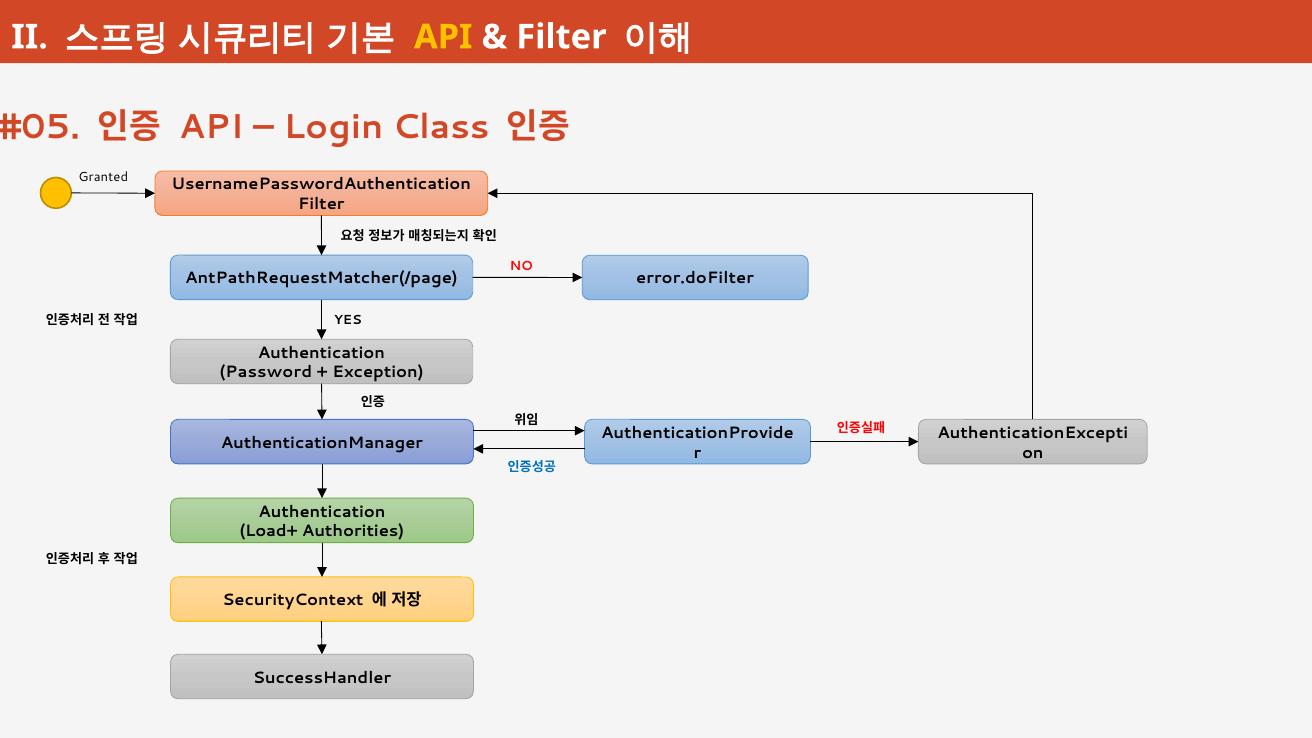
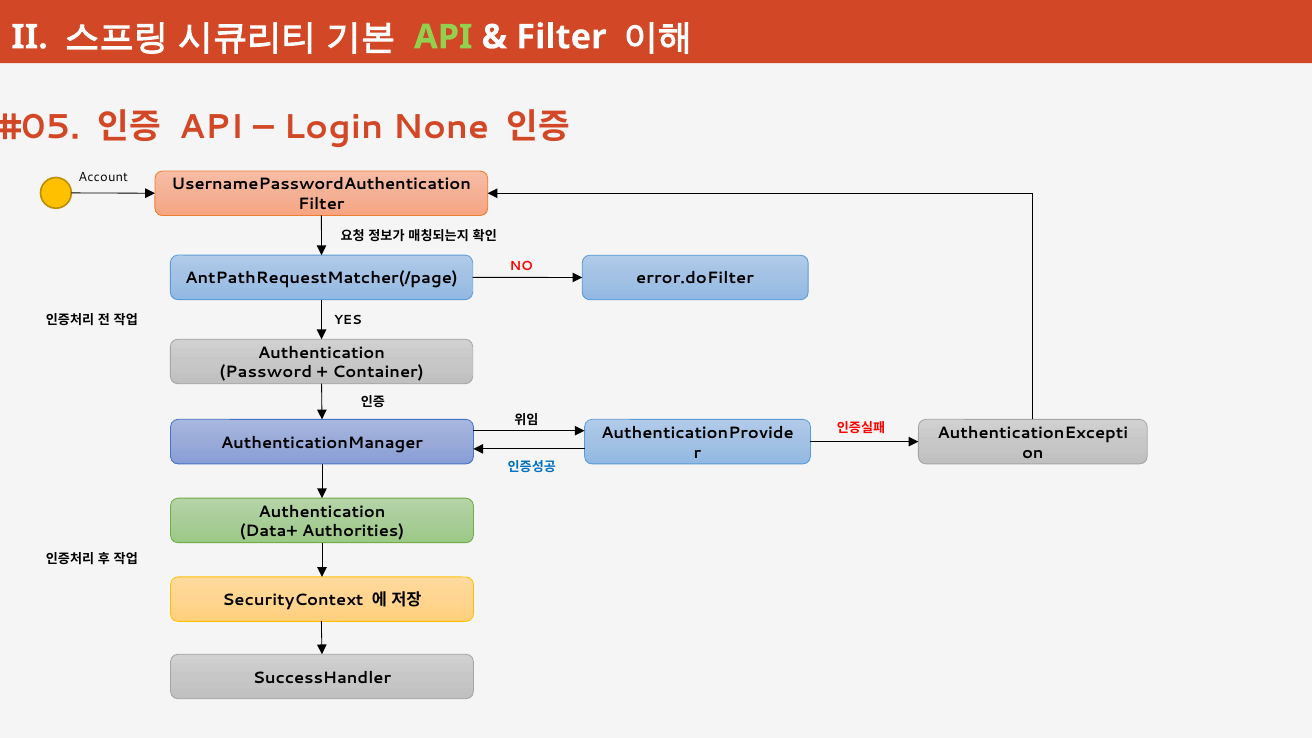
API at (443, 37) colour: yellow -> light green
Class: Class -> None
Granted: Granted -> Account
Exception: Exception -> Container
Load+: Load+ -> Data+
